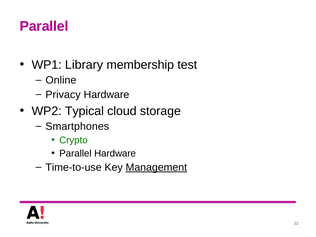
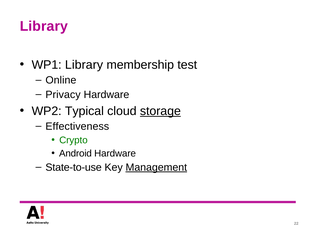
Parallel at (44, 26): Parallel -> Library
storage underline: none -> present
Smartphones: Smartphones -> Effectiveness
Parallel at (75, 153): Parallel -> Android
Time-to-use: Time-to-use -> State-to-use
